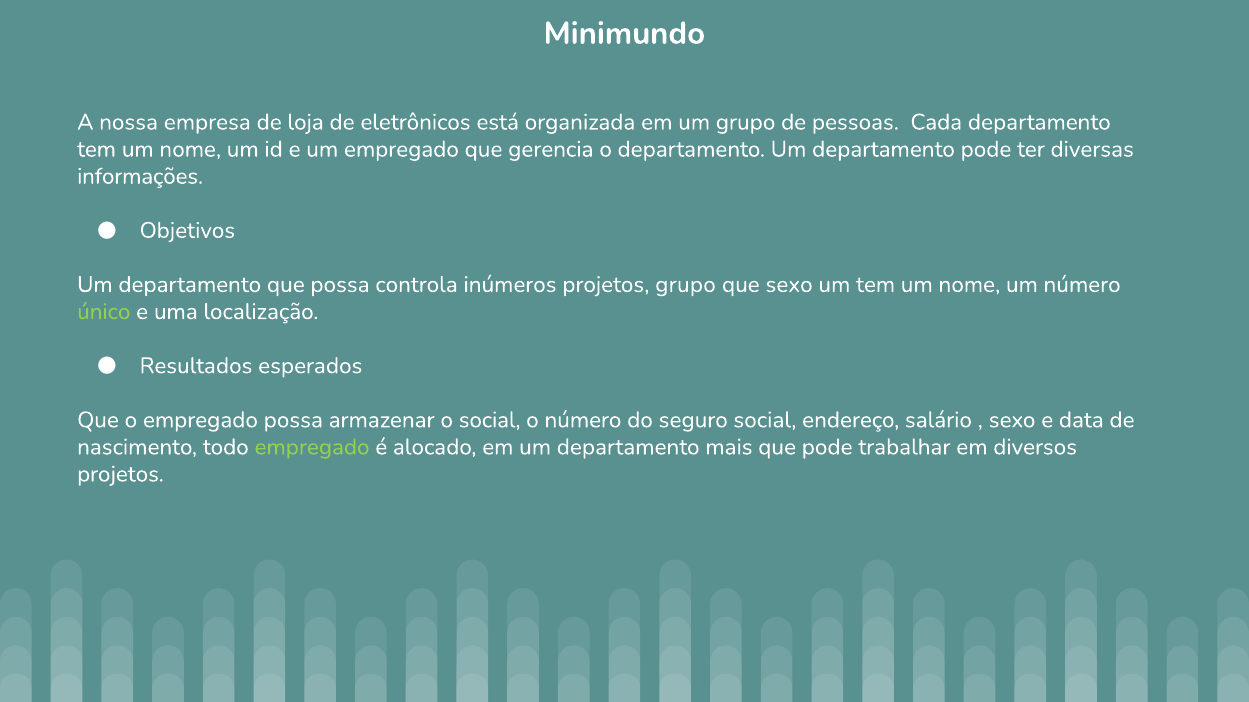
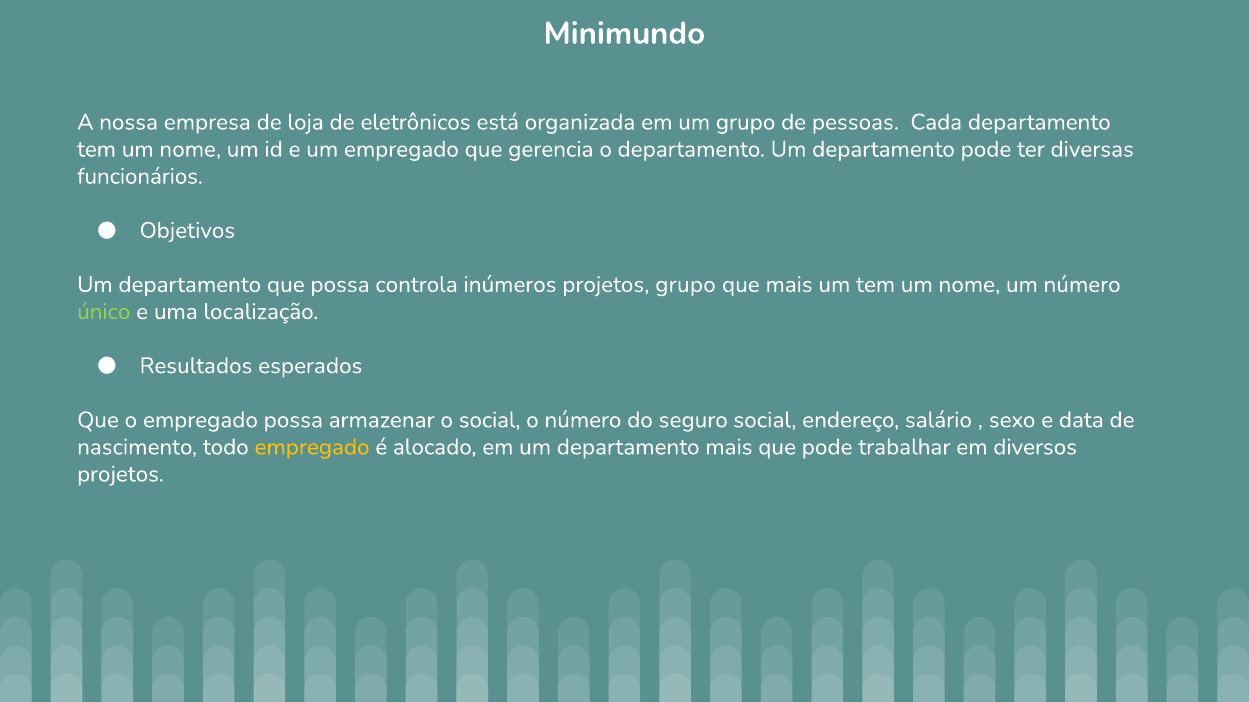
informações: informações -> funcionários
que sexo: sexo -> mais
empregado at (312, 447) colour: light green -> yellow
